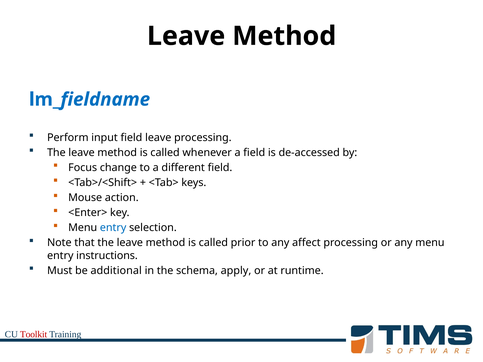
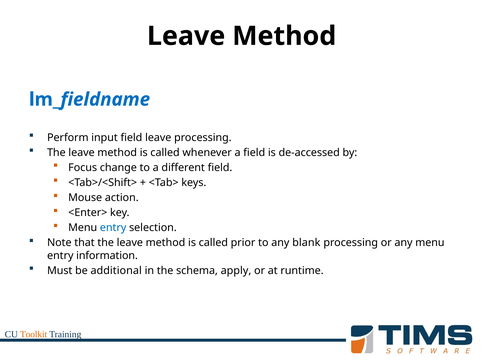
affect: affect -> blank
instructions: instructions -> information
Toolkit colour: red -> orange
